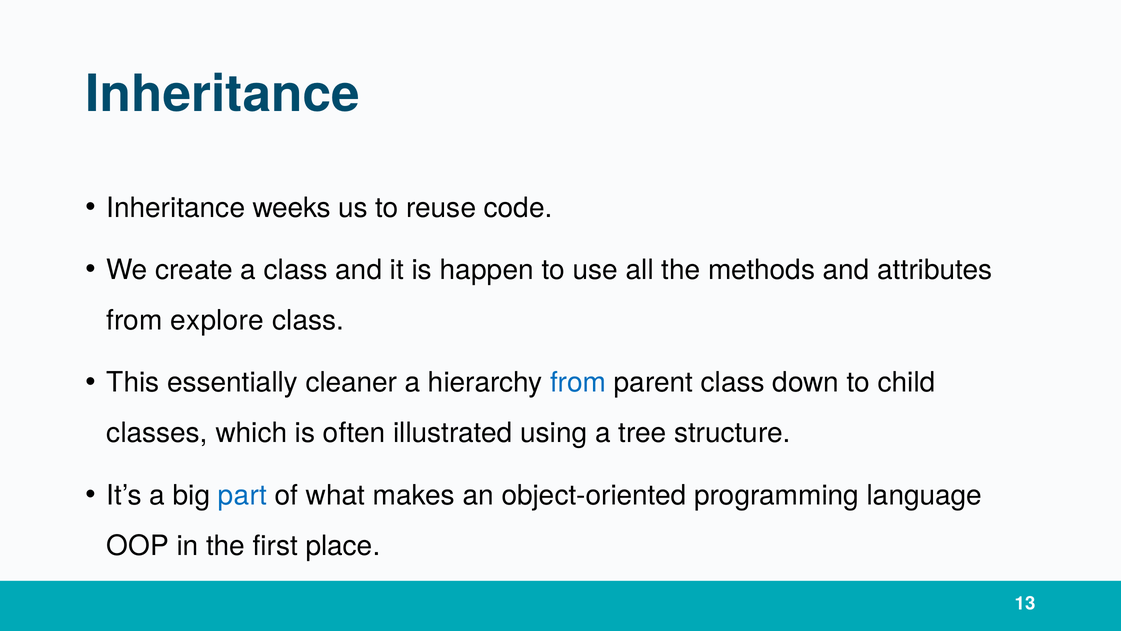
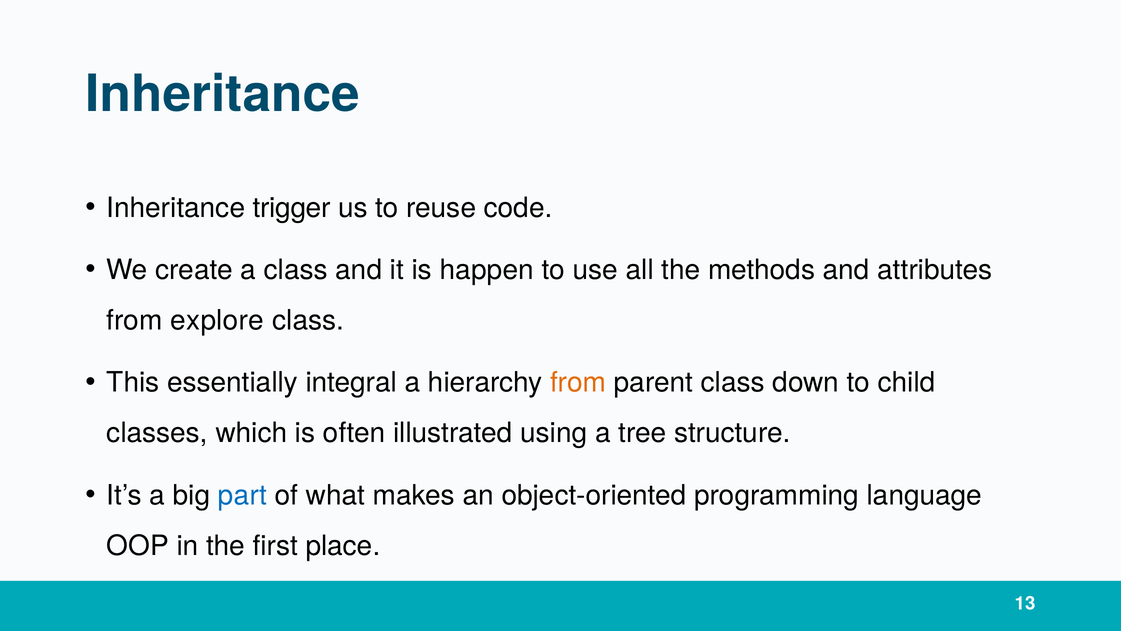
weeks: weeks -> trigger
cleaner: cleaner -> integral
from at (578, 382) colour: blue -> orange
